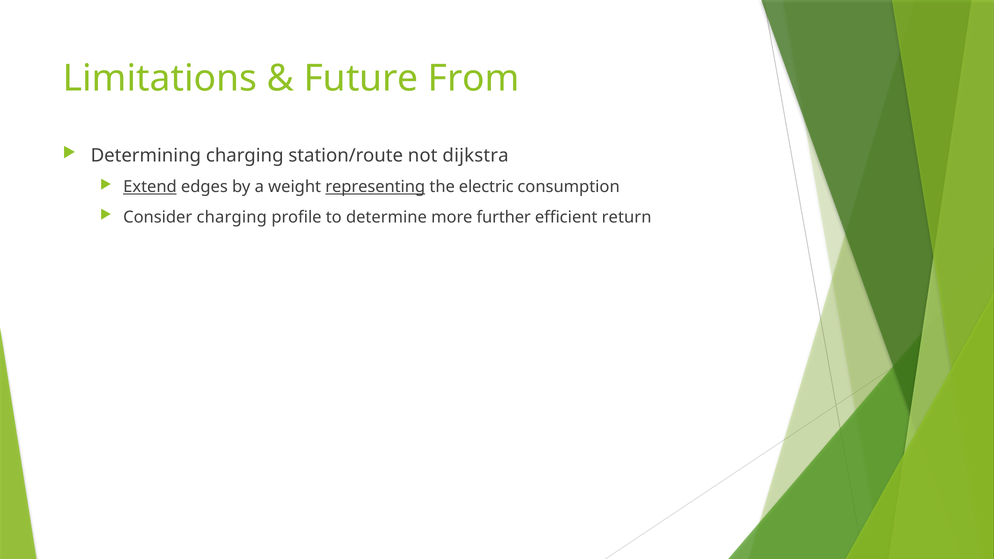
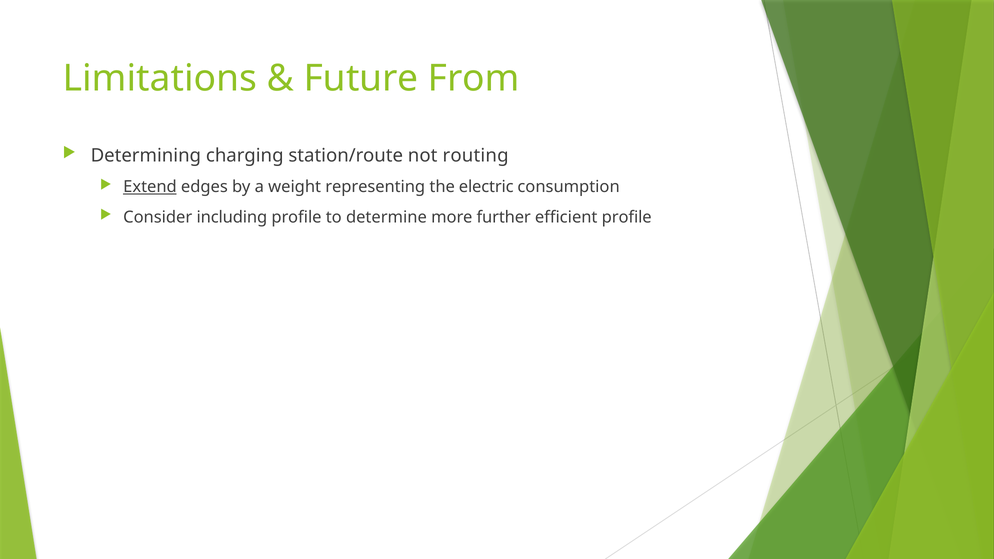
dijkstra: dijkstra -> routing
representing underline: present -> none
Consider charging: charging -> including
efficient return: return -> profile
